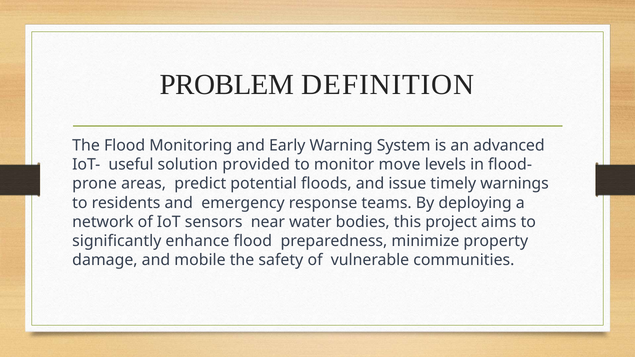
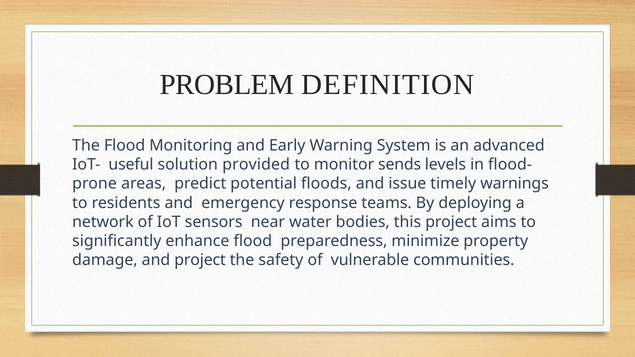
move: move -> sends
and mobile: mobile -> project
